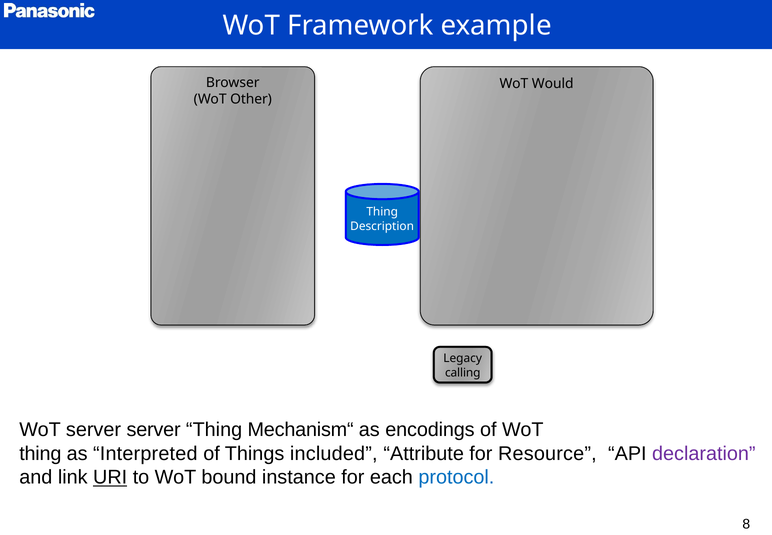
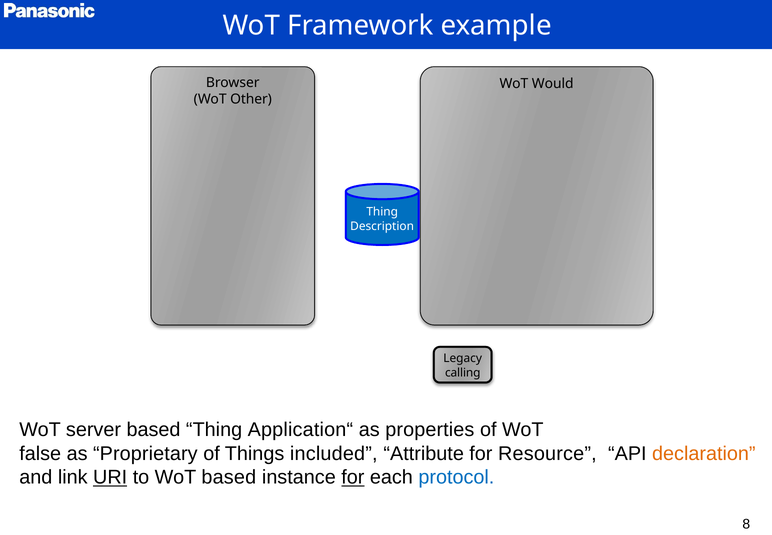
server server: server -> based
Mechanism“: Mechanism“ -> Application“
encodings: encodings -> properties
thing at (40, 453): thing -> false
Interpreted: Interpreted -> Proprietary
declaration colour: purple -> orange
WoT bound: bound -> based
for at (353, 477) underline: none -> present
